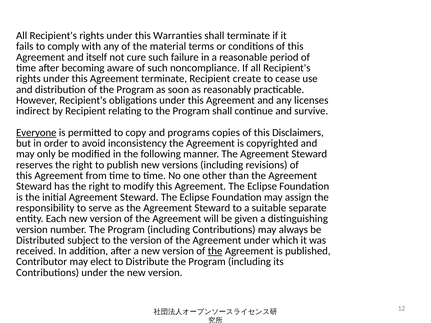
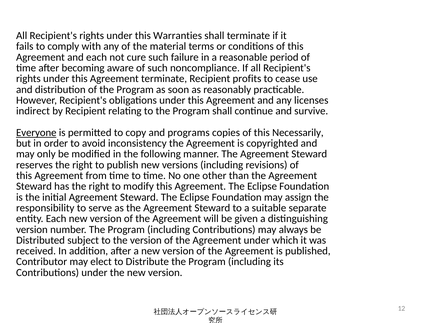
and itself: itself -> each
create: create -> profits
Disclaimers: Disclaimers -> Necessarily
the at (215, 251) underline: present -> none
